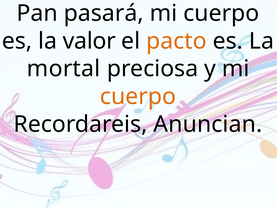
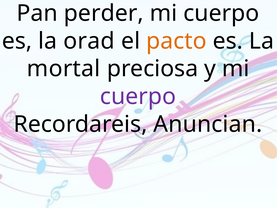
pasará: pasará -> perder
valor: valor -> orad
cuerpo at (138, 96) colour: orange -> purple
